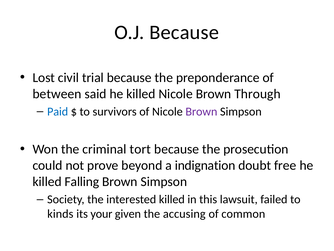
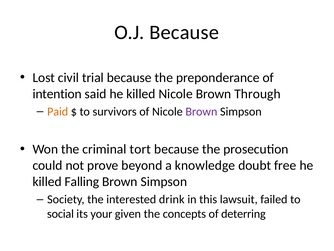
between: between -> intention
Paid colour: blue -> orange
indignation: indignation -> knowledge
interested killed: killed -> drink
kinds: kinds -> social
accusing: accusing -> concepts
common: common -> deterring
